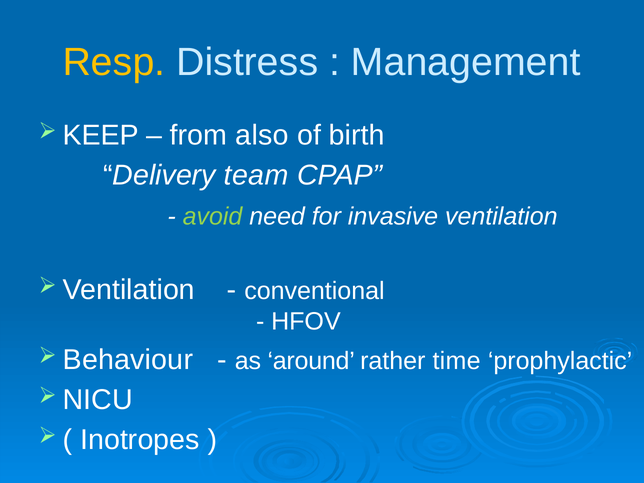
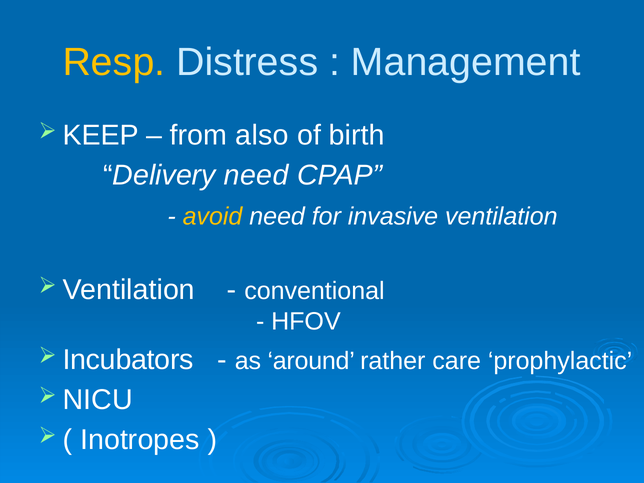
Delivery team: team -> need
avoid colour: light green -> yellow
Behaviour: Behaviour -> Incubators
time: time -> care
